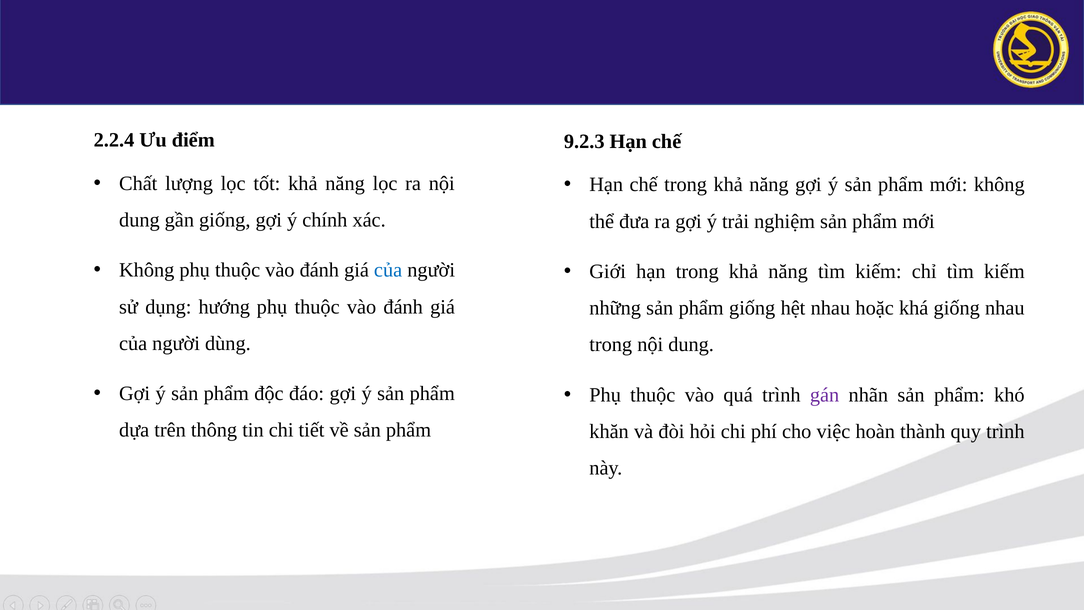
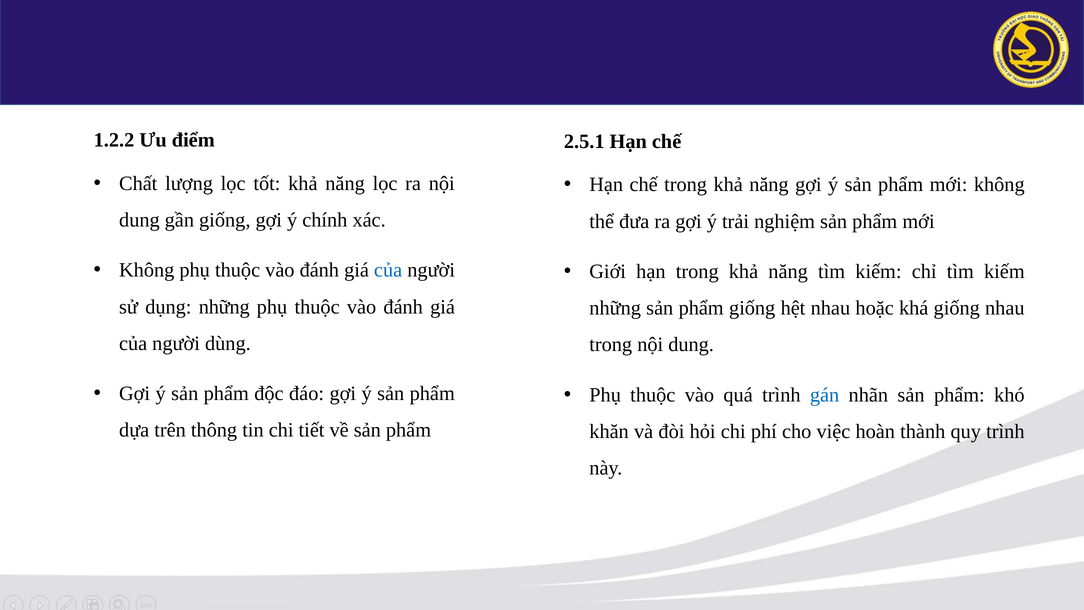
2.2.4: 2.2.4 -> 1.2.2
9.2.3: 9.2.3 -> 2.5.1
dụng hướng: hướng -> những
gán colour: purple -> blue
